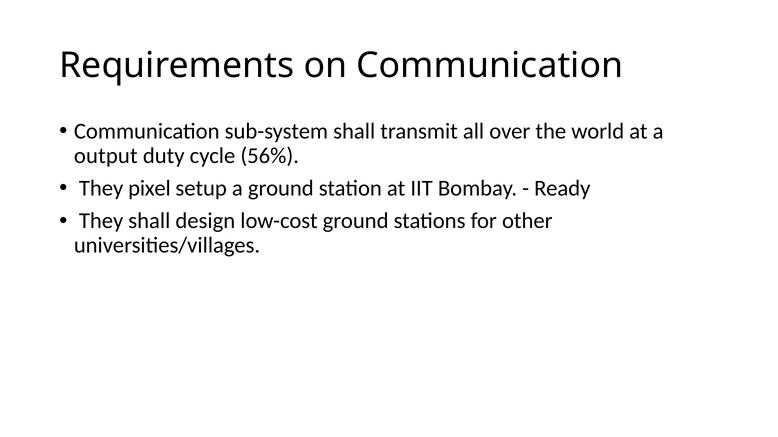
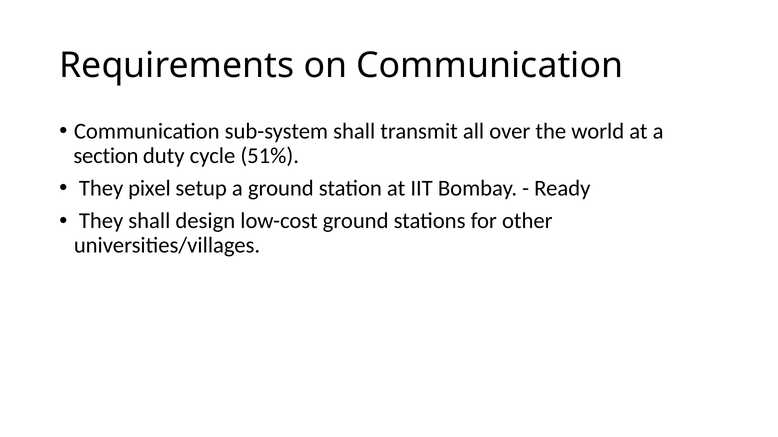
output: output -> section
56%: 56% -> 51%
